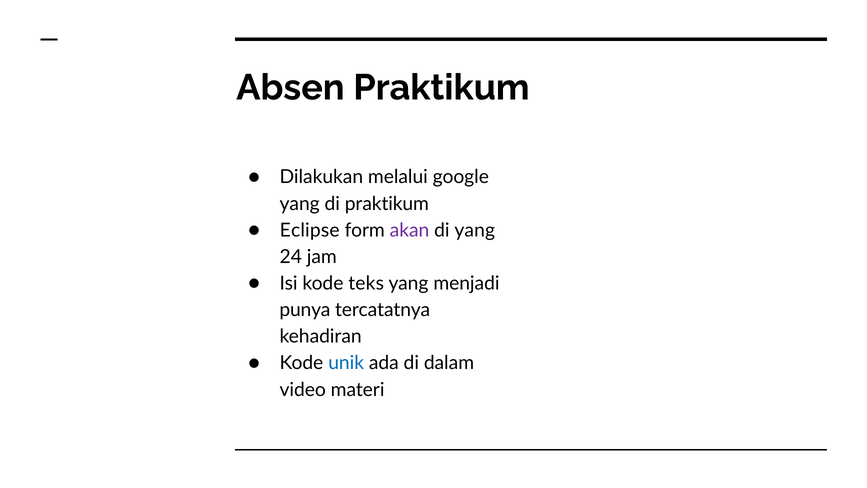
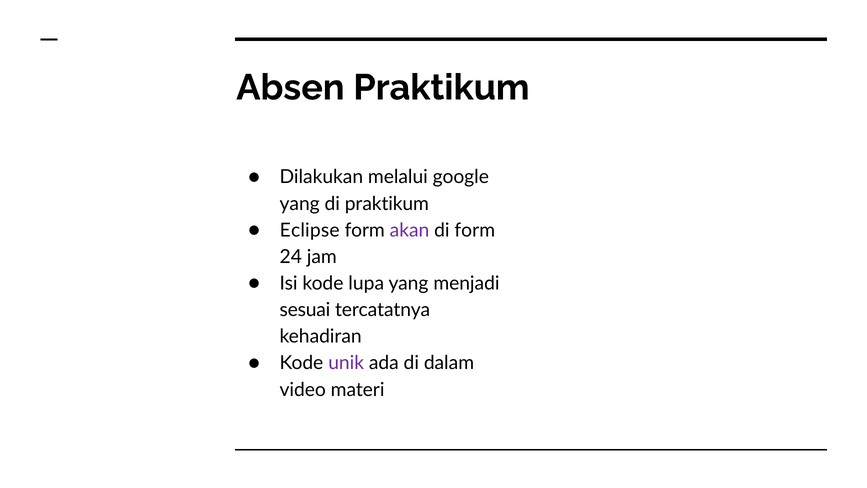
di yang: yang -> form
teks: teks -> lupa
punya: punya -> sesuai
unik colour: blue -> purple
